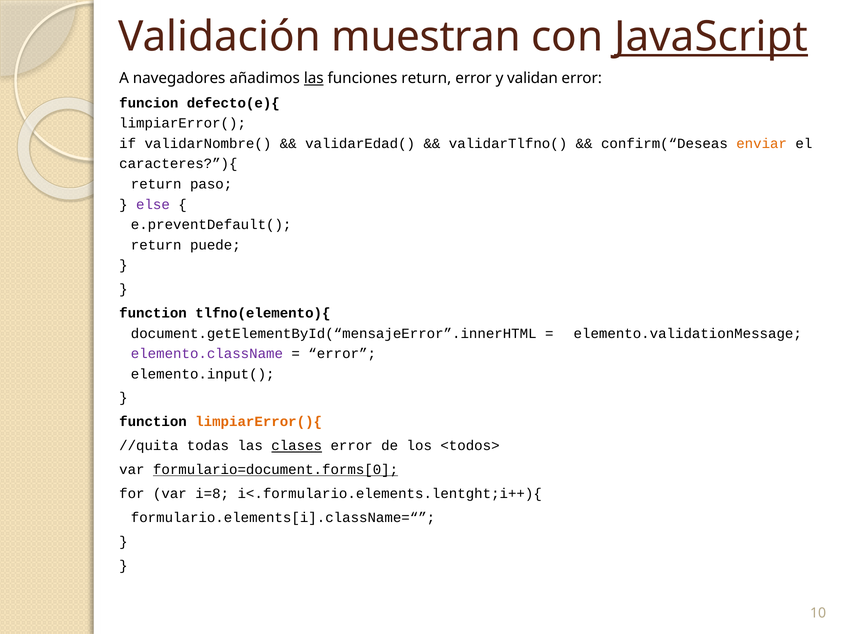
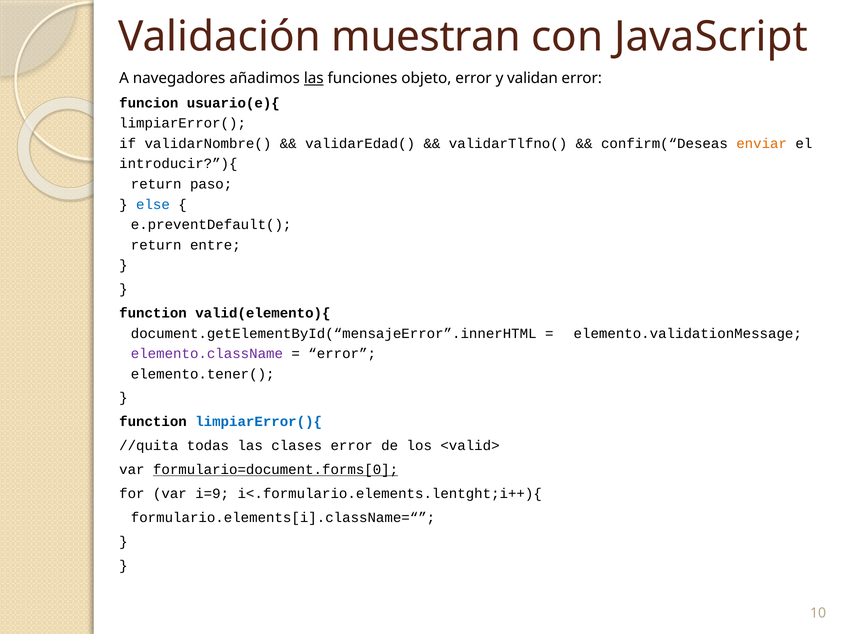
JavaScript underline: present -> none
funciones return: return -> objeto
defecto(e){: defecto(e){ -> usuario(e){
caracteres?”){: caracteres?”){ -> introducir?”){
else colour: purple -> blue
puede: puede -> entre
tlfno(elemento){: tlfno(elemento){ -> valid(elemento){
elemento.input(: elemento.input( -> elemento.tener(
limpiarError(){ colour: orange -> blue
clases underline: present -> none
<todos>: <todos> -> <valid>
i=8: i=8 -> i=9
